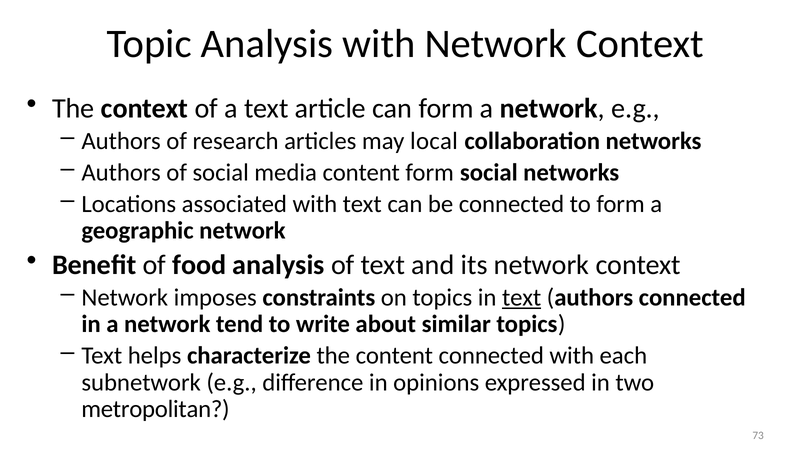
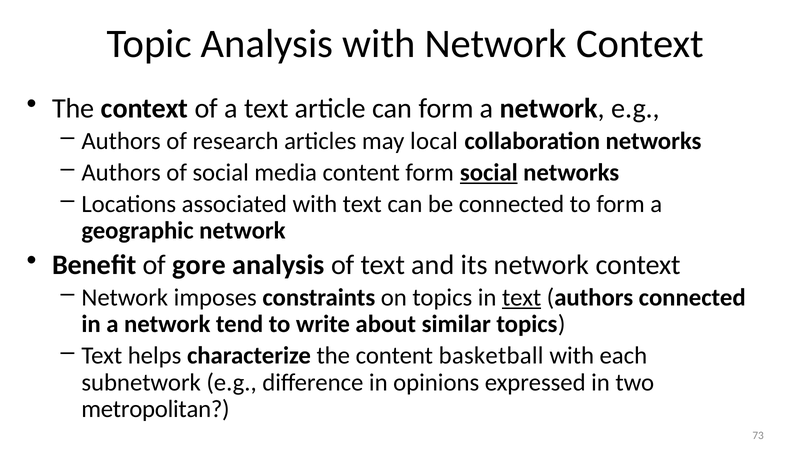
social at (489, 173) underline: none -> present
food: food -> gore
content connected: connected -> basketball
